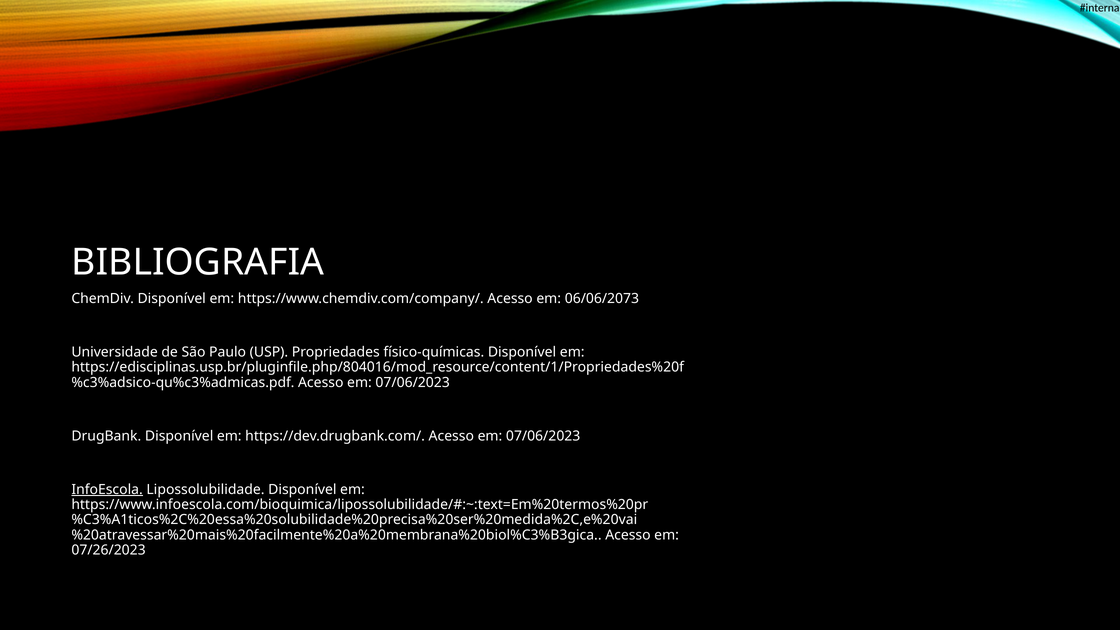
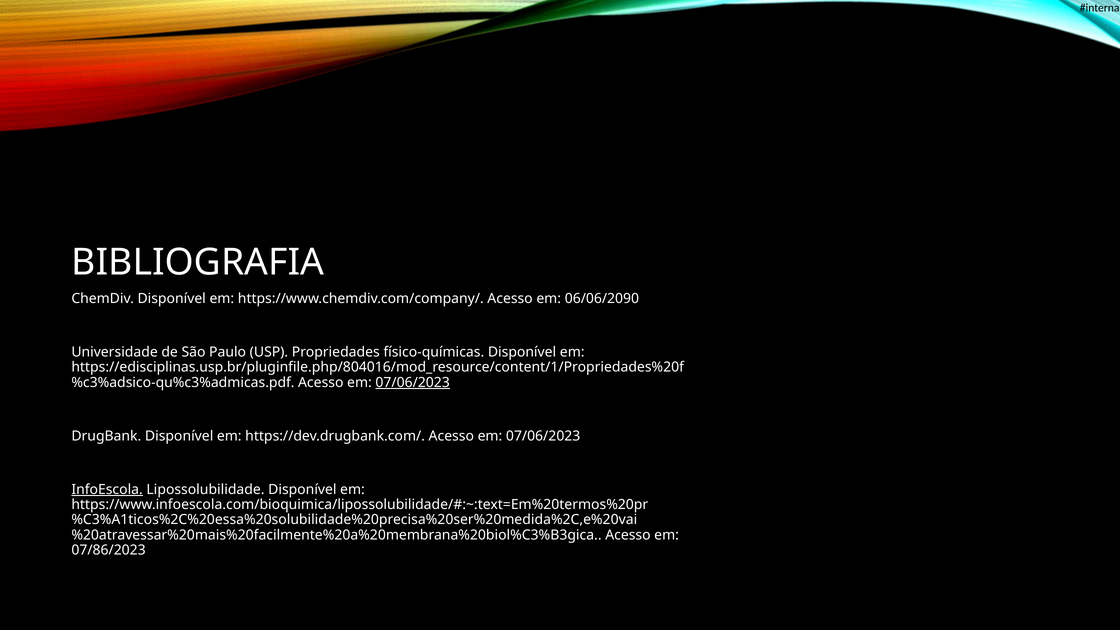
06/06/2073: 06/06/2073 -> 06/06/2090
07/06/2023 at (413, 382) underline: none -> present
07/26/2023: 07/26/2023 -> 07/86/2023
